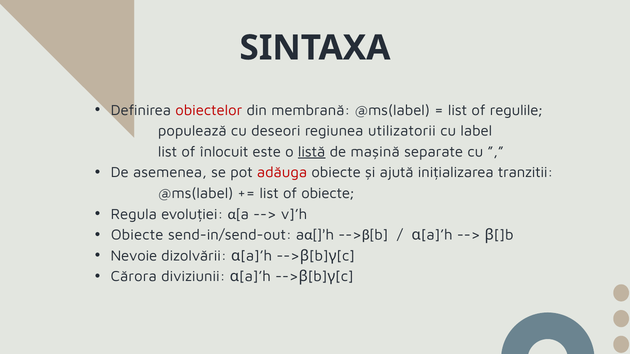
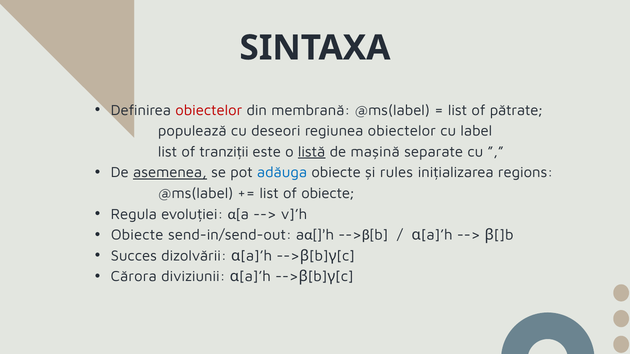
regulile: regulile -> pătrate
regiunea utilizatorii: utilizatorii -> obiectelor
înlocuit: înlocuit -> tranziții
asemenea underline: none -> present
adăuga colour: red -> blue
ajută: ajută -> rules
tranzitii: tranzitii -> regions
Nevoie: Nevoie -> Succes
